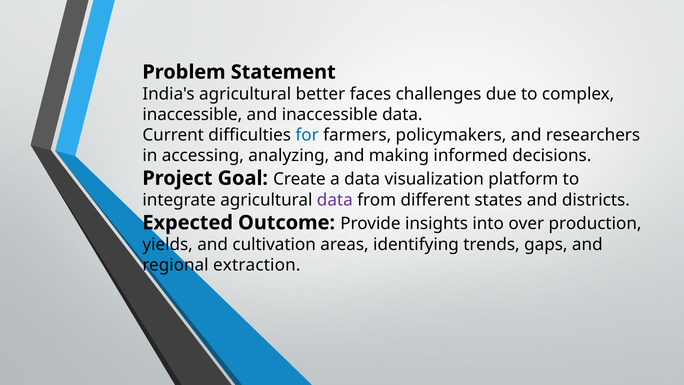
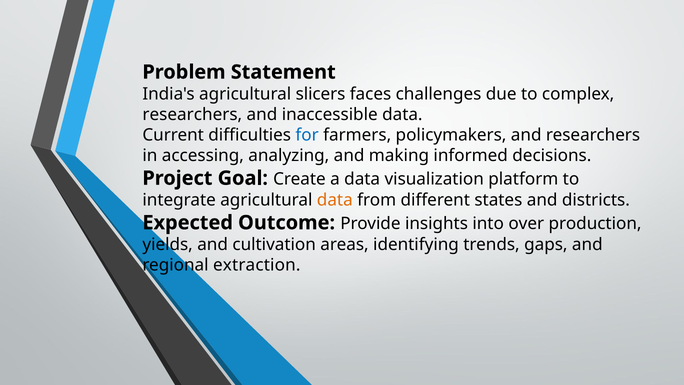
better: better -> slicers
inaccessible at (192, 115): inaccessible -> researchers
data at (335, 200) colour: purple -> orange
